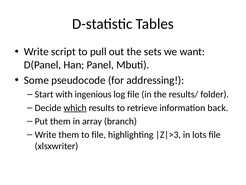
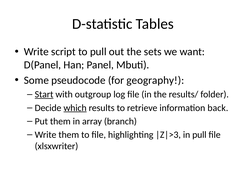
addressing: addressing -> geography
Start underline: none -> present
ingenious: ingenious -> outgroup
in lots: lots -> pull
